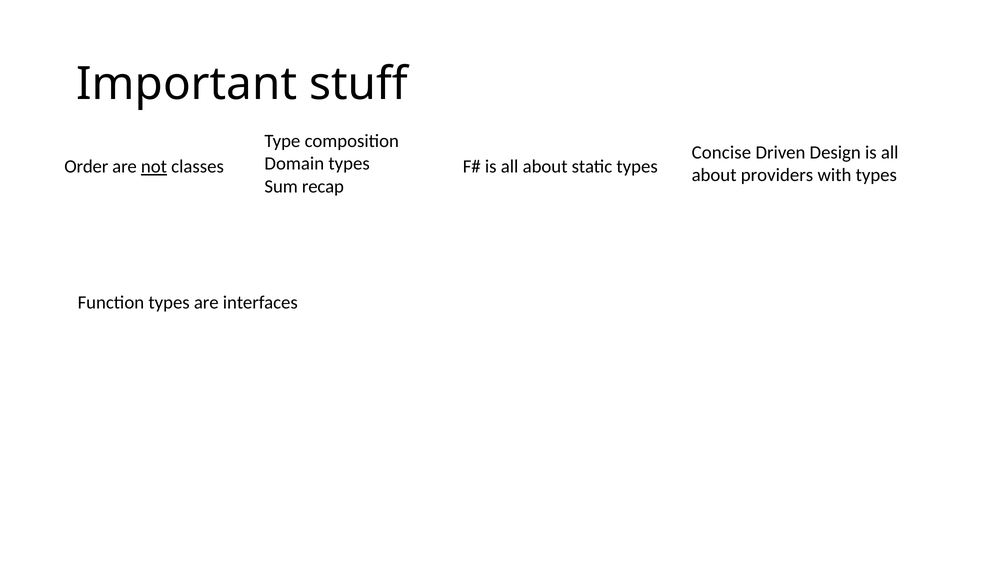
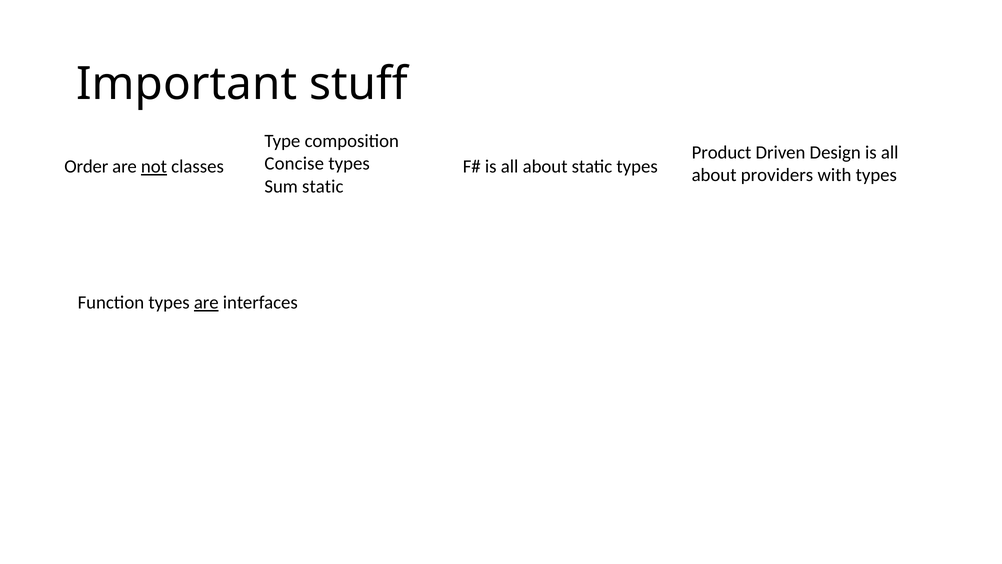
Concise: Concise -> Product
Domain: Domain -> Concise
Sum recap: recap -> static
are at (206, 302) underline: none -> present
